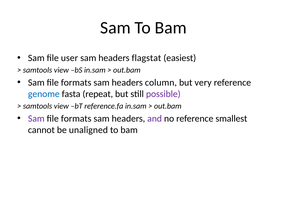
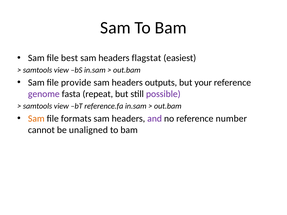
user: user -> best
formats at (76, 83): formats -> provide
column: column -> outputs
very: very -> your
genome colour: blue -> purple
Sam at (36, 119) colour: purple -> orange
smallest: smallest -> number
